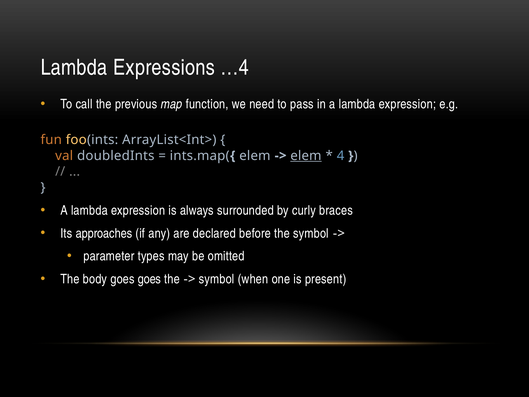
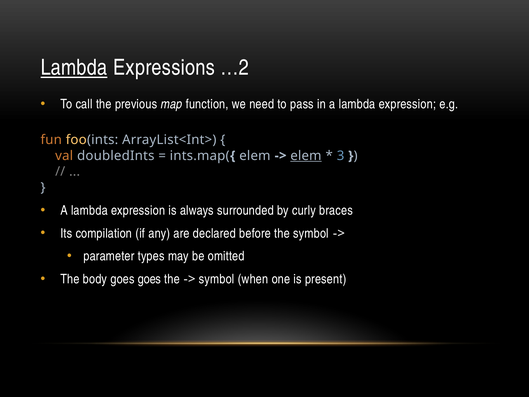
Lambda at (74, 68) underline: none -> present
…4: …4 -> …2
4: 4 -> 3
approaches: approaches -> compilation
